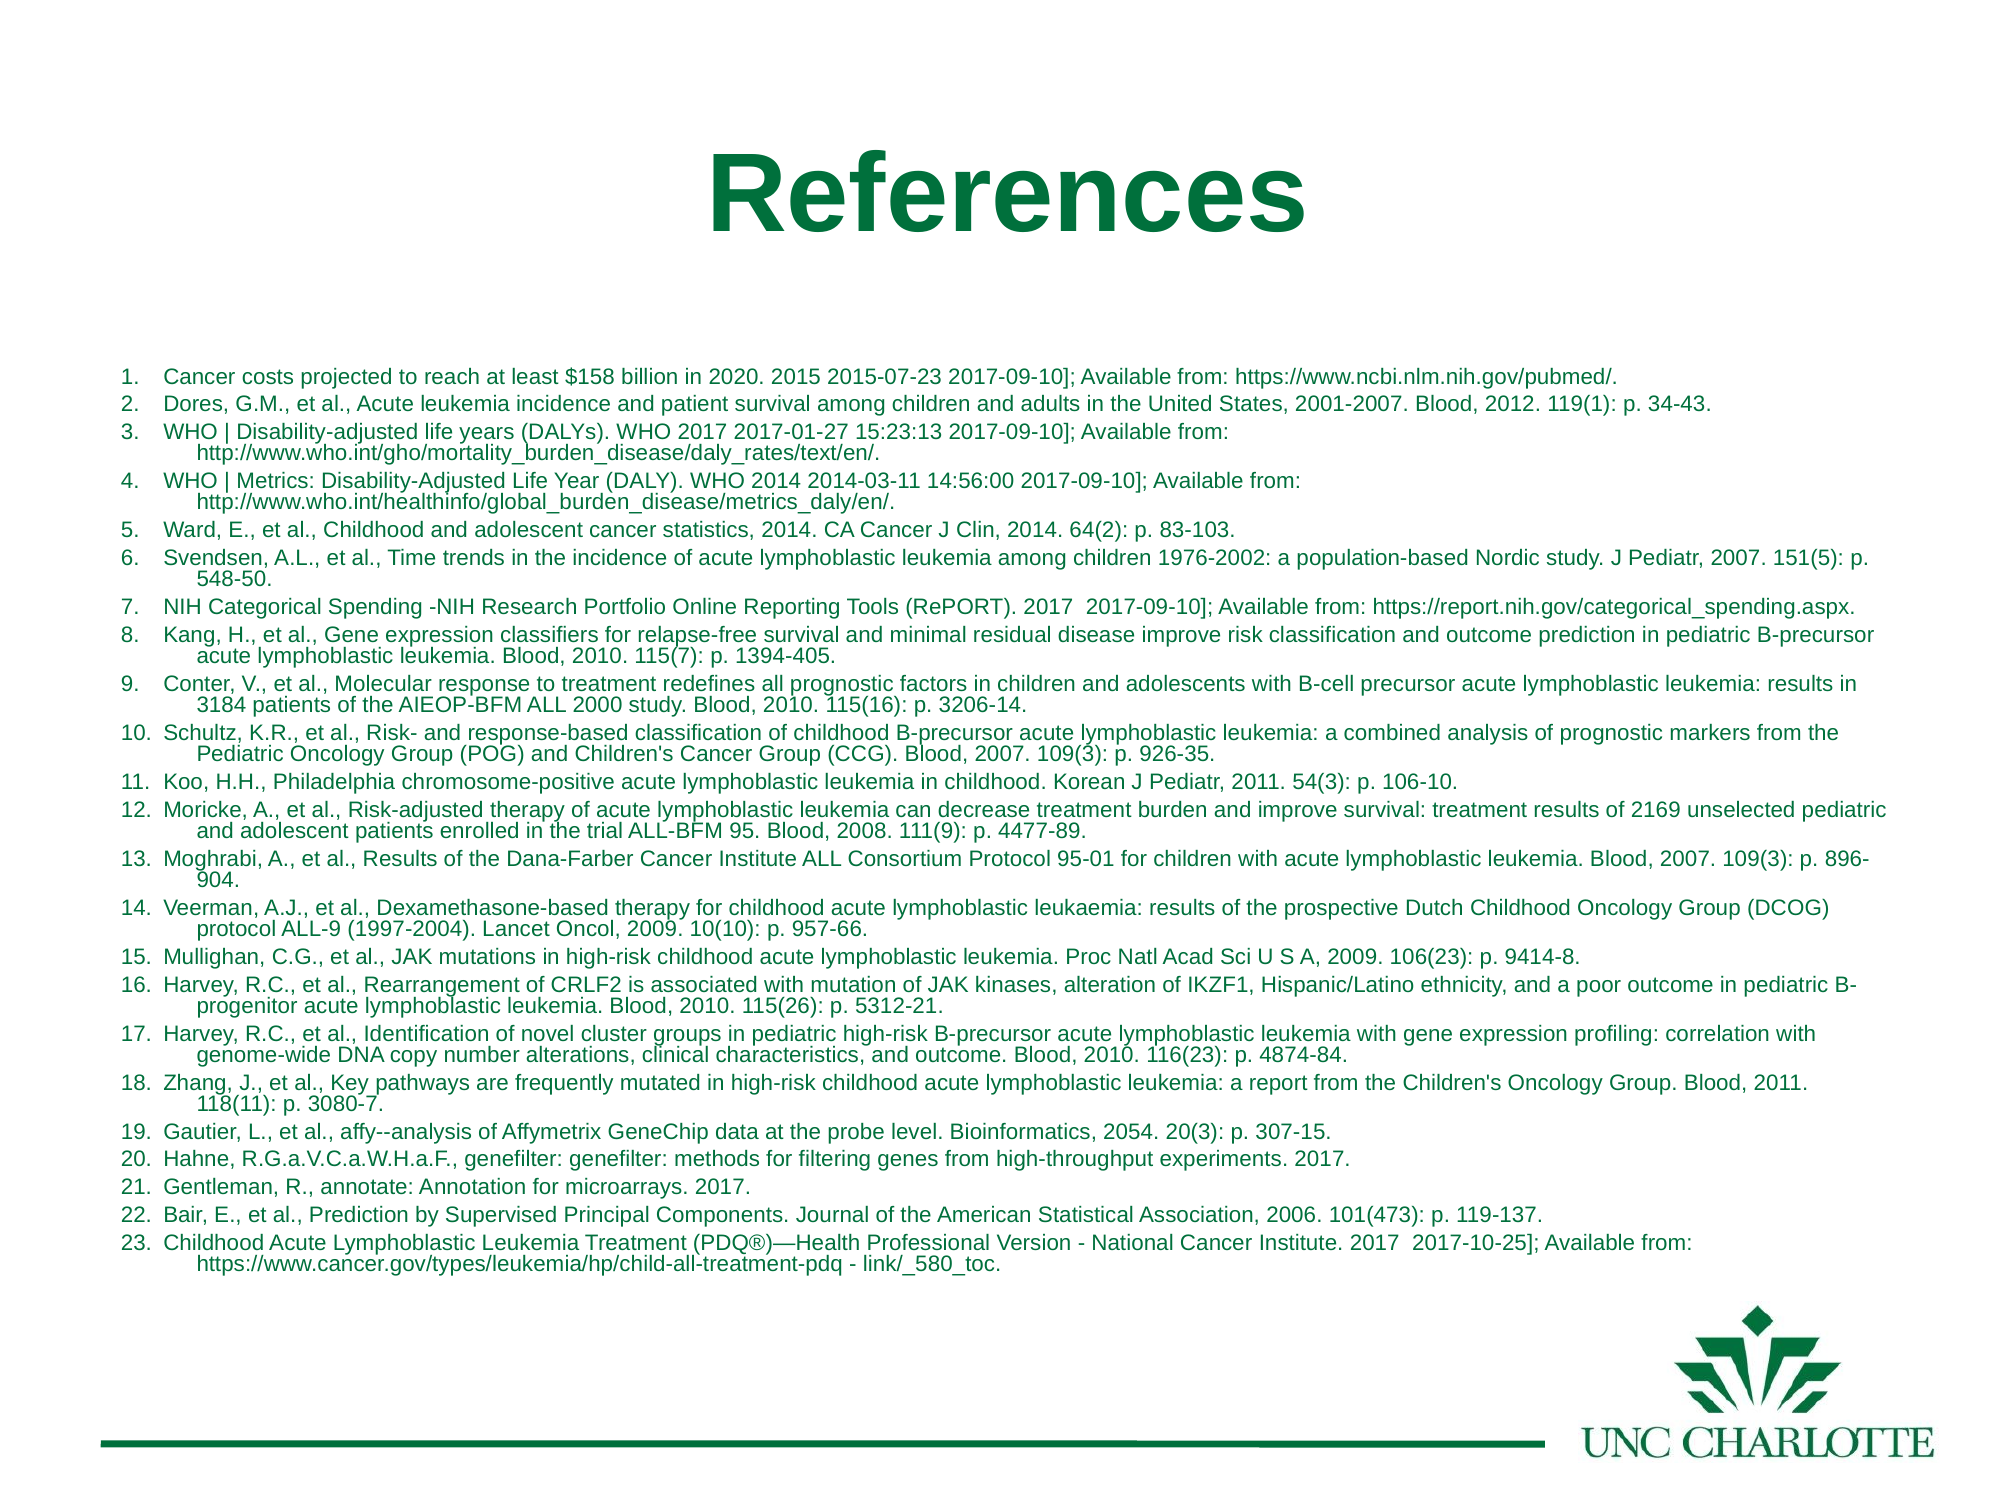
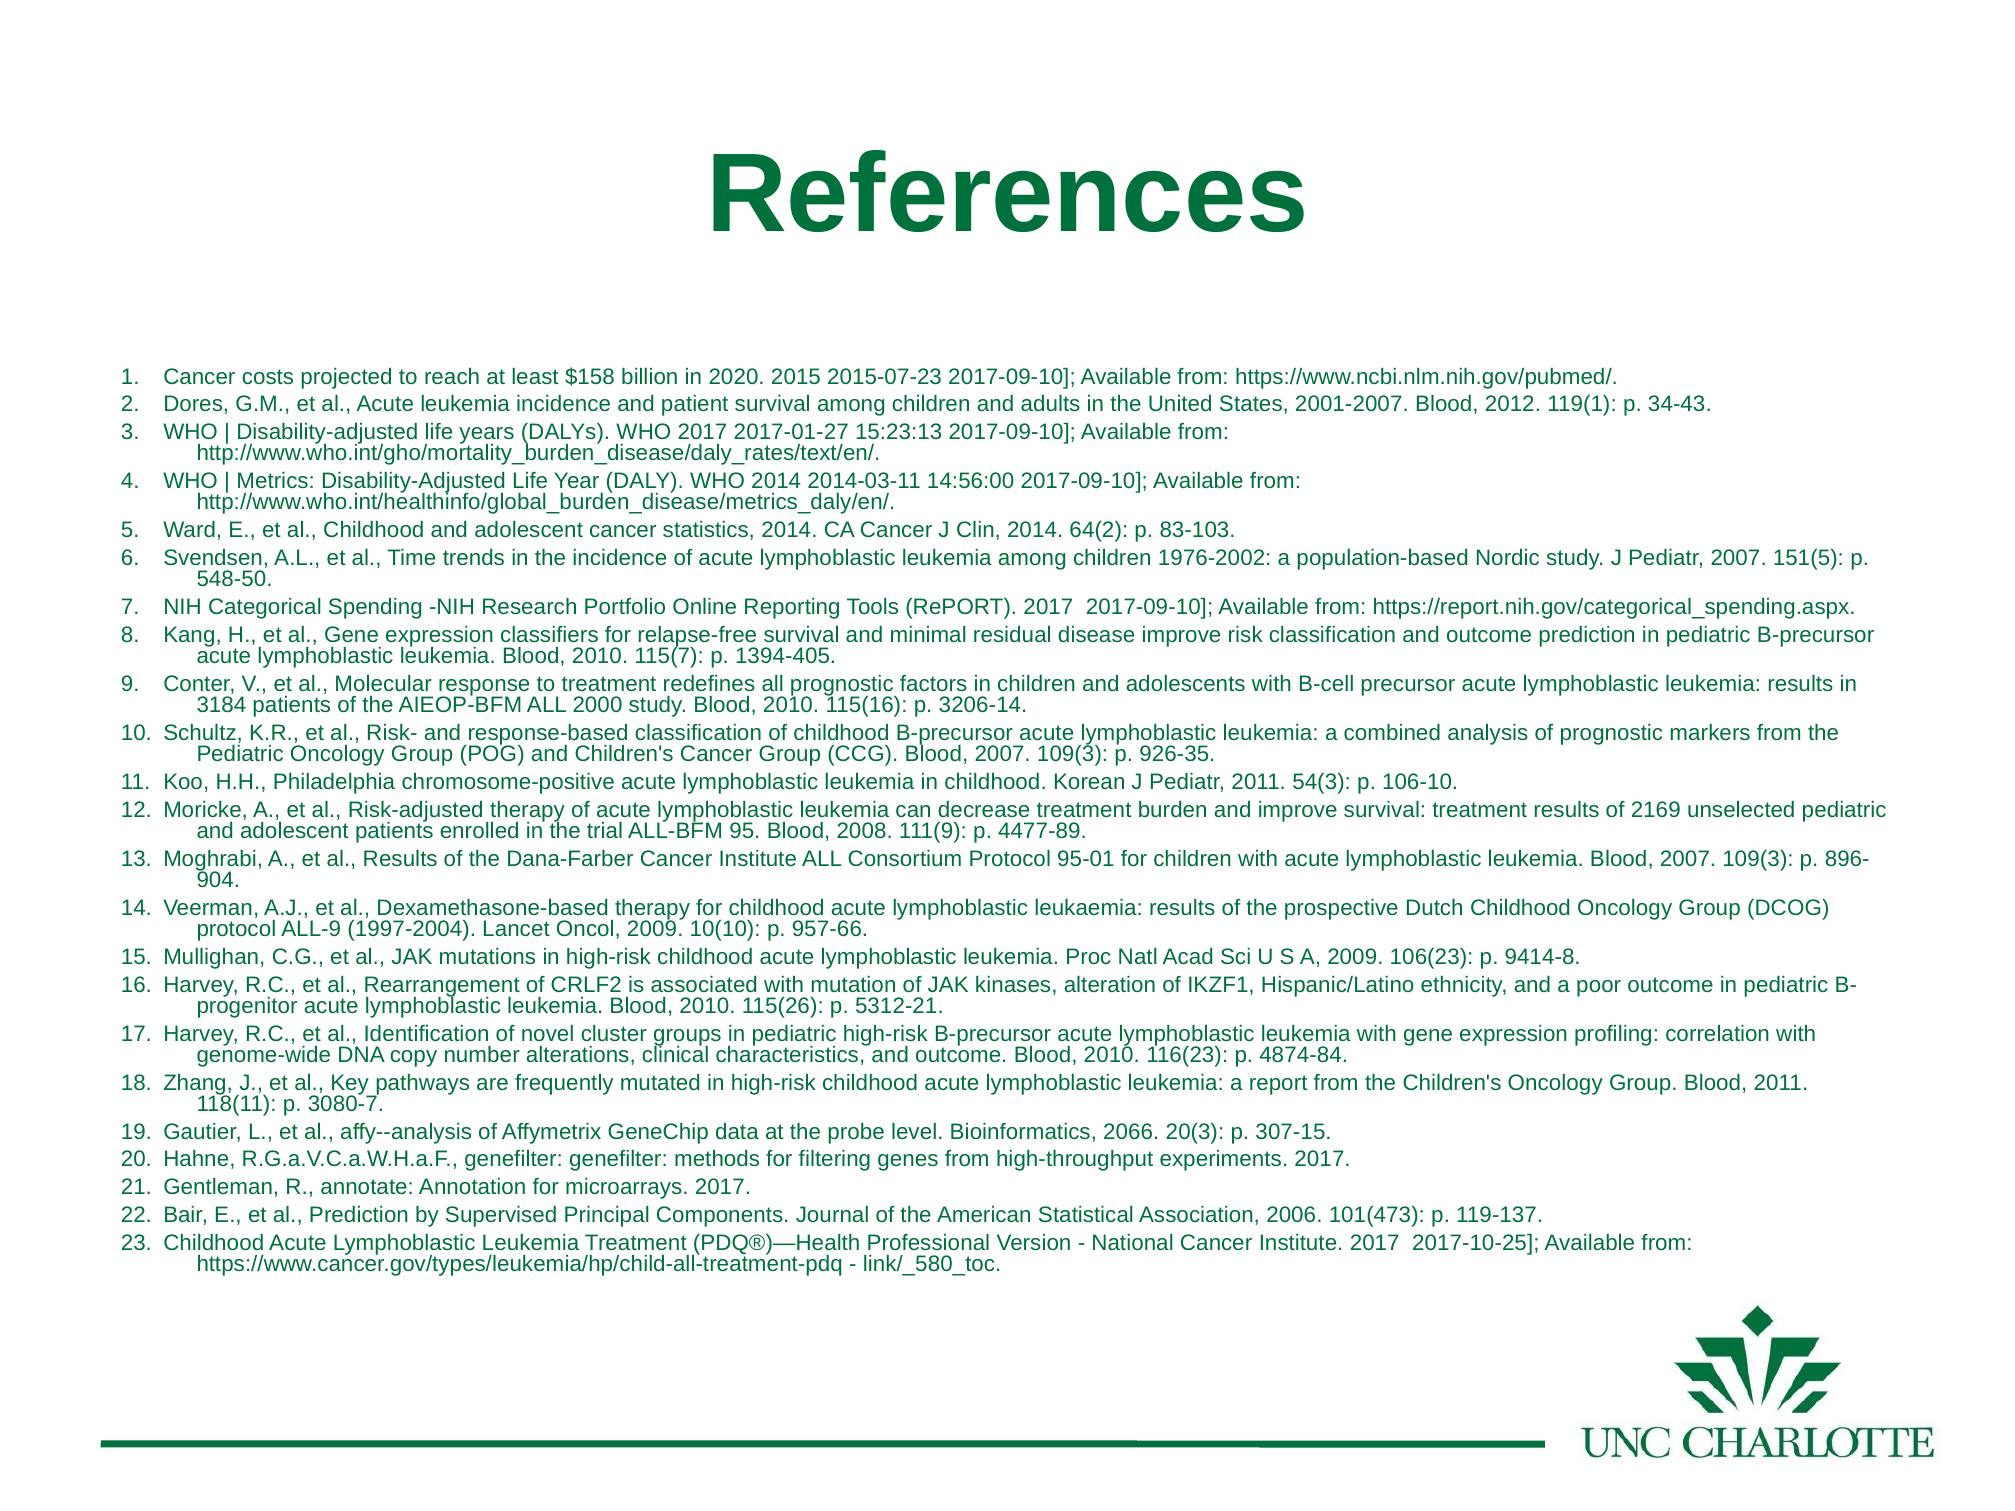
2054: 2054 -> 2066
